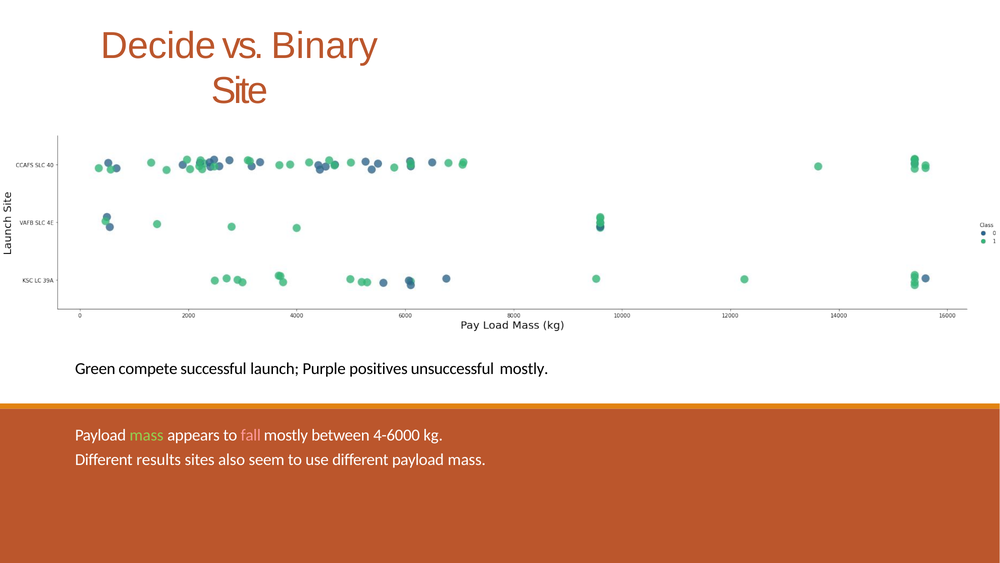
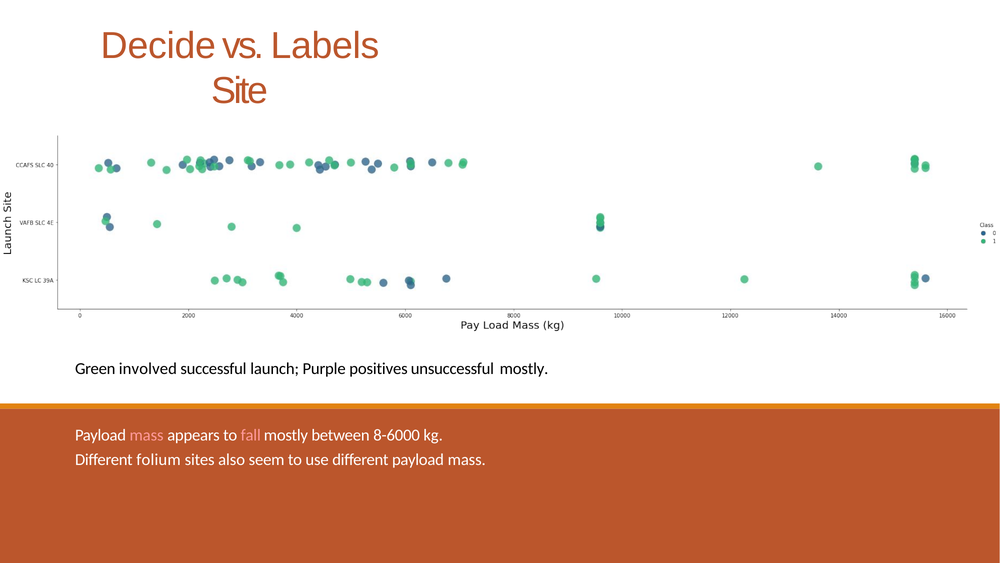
Binary: Binary -> Labels
compete: compete -> involved
mass at (147, 435) colour: light green -> pink
4-6000: 4-6000 -> 8-6000
results: results -> folium
